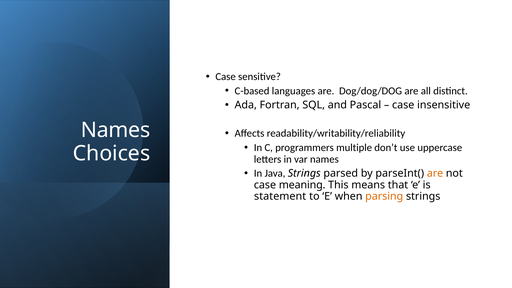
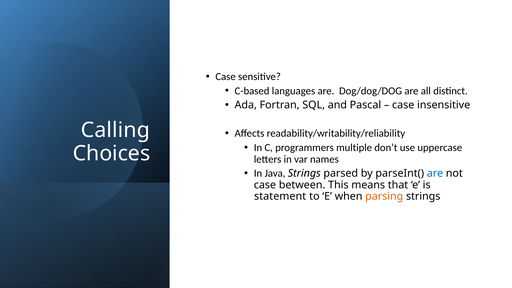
Names at (116, 130): Names -> Calling
are at (435, 173) colour: orange -> blue
meaning: meaning -> between
